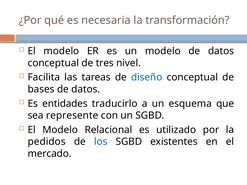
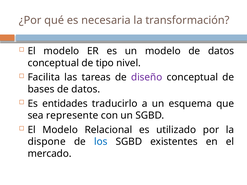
tres: tres -> tipo
diseño colour: blue -> purple
pedidos: pedidos -> dispone
